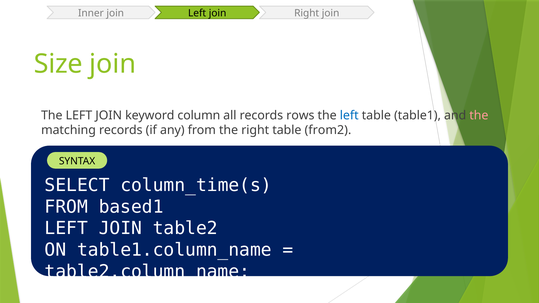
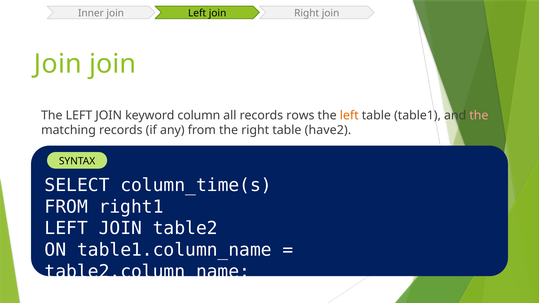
Size at (58, 64): Size -> Join
left at (349, 115) colour: blue -> orange
from2: from2 -> have2
based1: based1 -> right1
